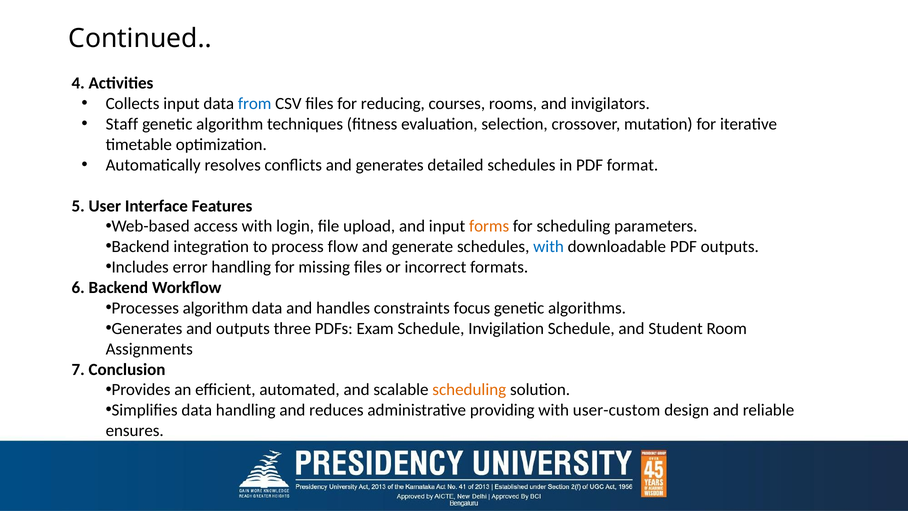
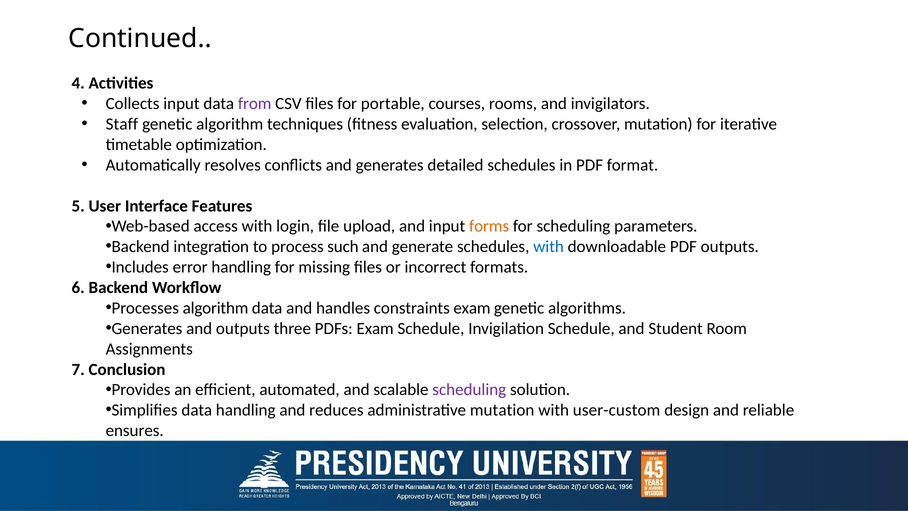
from colour: blue -> purple
reducing: reducing -> portable
flow: flow -> such
constraints focus: focus -> exam
scheduling at (469, 390) colour: orange -> purple
administrative providing: providing -> mutation
